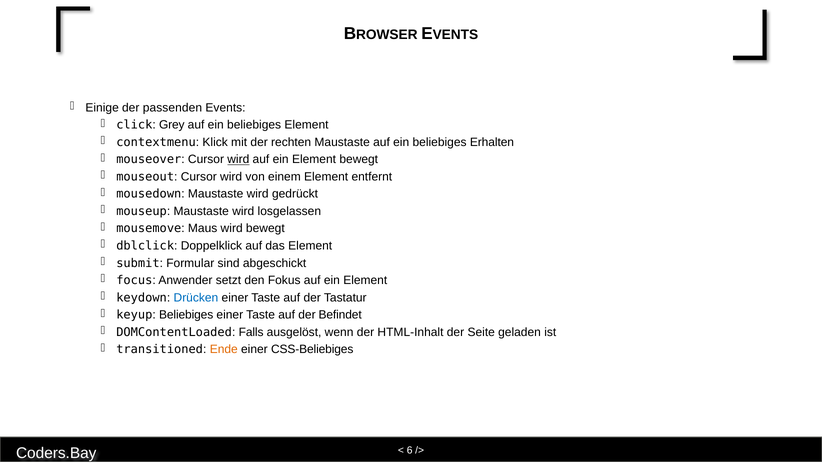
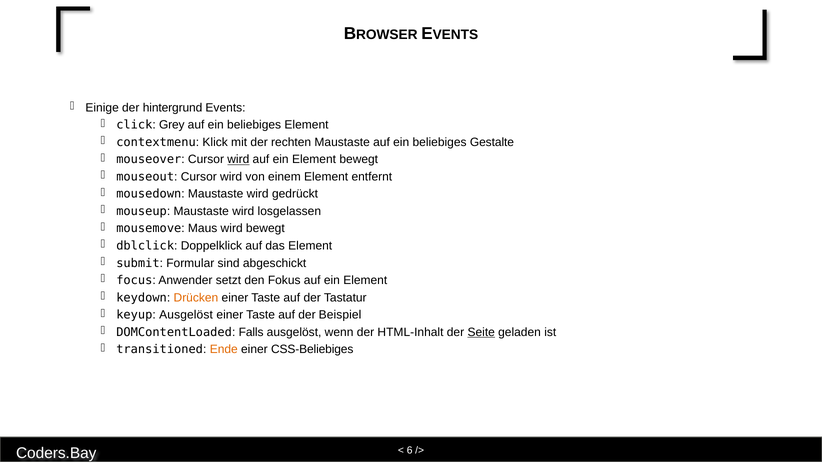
passenden: passenden -> hintergrund
Erhalten: Erhalten -> Gestalte
Drücken colour: blue -> orange
keyup Beliebiges: Beliebiges -> Ausgelöst
Befindet: Befindet -> Beispiel
Seite underline: none -> present
